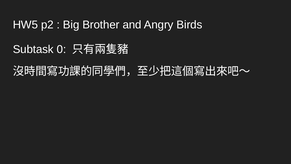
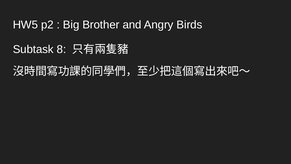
0: 0 -> 8
